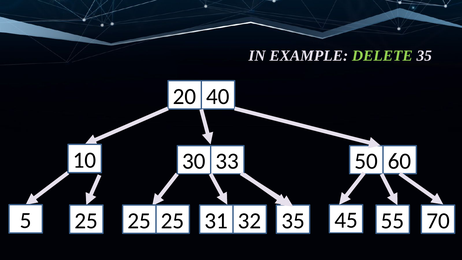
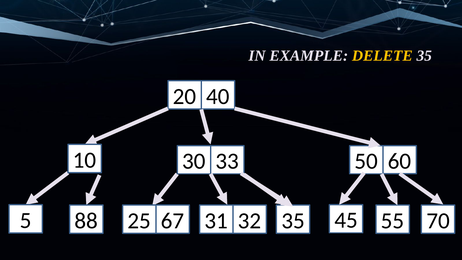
DELETE colour: light green -> yellow
5 25: 25 -> 88
25 25: 25 -> 67
